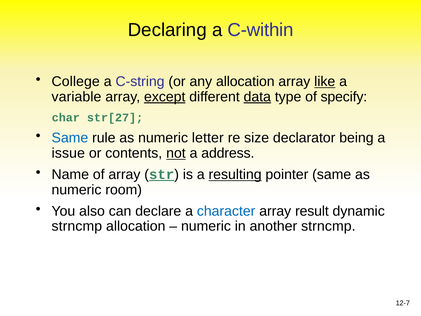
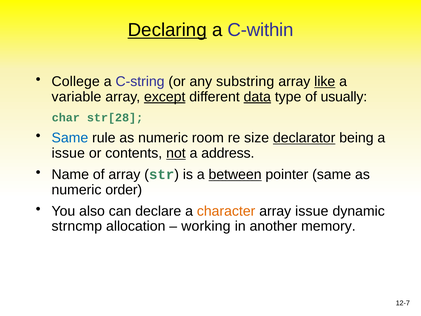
Declaring underline: none -> present
any allocation: allocation -> substring
specify: specify -> usually
str[27: str[27 -> str[28
letter: letter -> room
declarator underline: none -> present
str underline: present -> none
resulting: resulting -> between
room: room -> order
character colour: blue -> orange
array result: result -> issue
numeric at (206, 226): numeric -> working
another strncmp: strncmp -> memory
